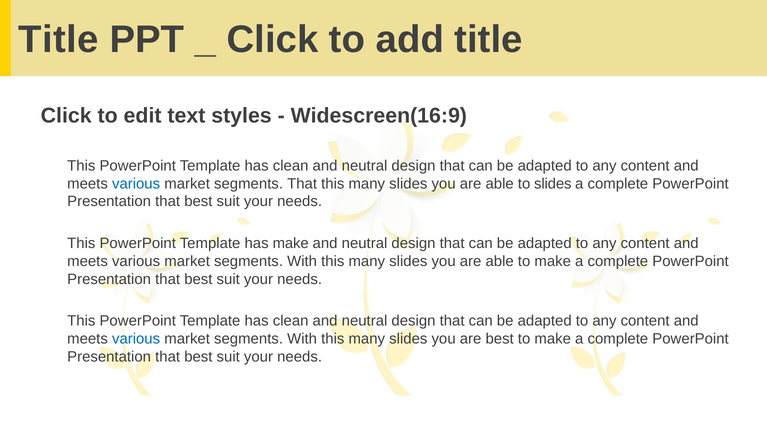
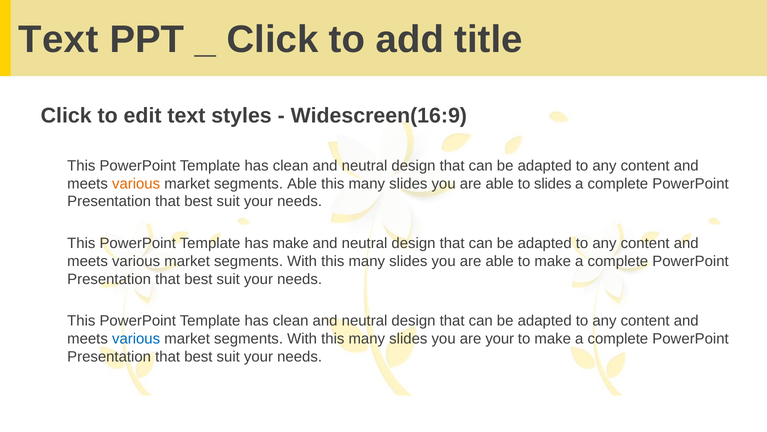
Title at (58, 40): Title -> Text
various at (136, 183) colour: blue -> orange
segments That: That -> Able
are best: best -> your
